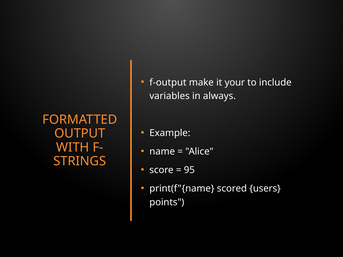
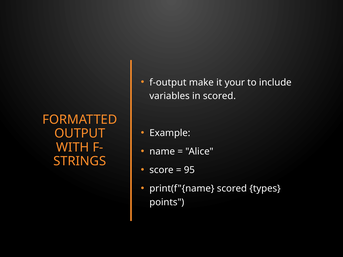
in always: always -> scored
users: users -> types
